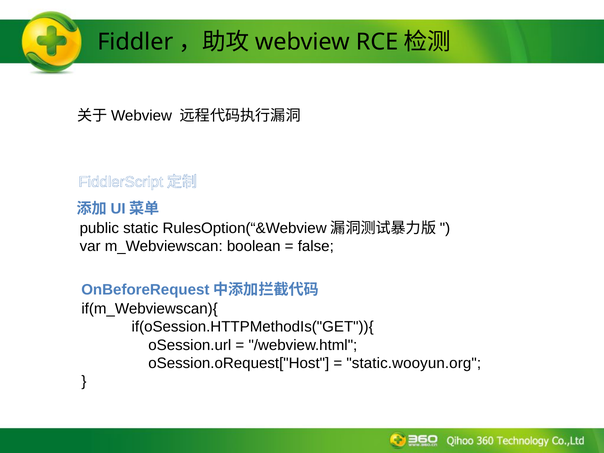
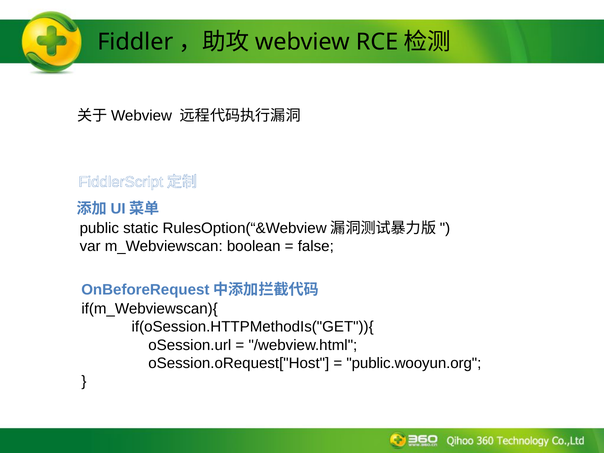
static.wooyun.org: static.wooyun.org -> public.wooyun.org
